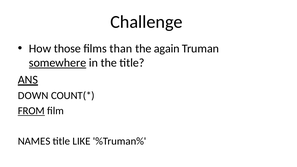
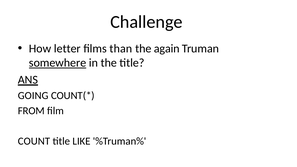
those: those -> letter
DOWN: DOWN -> GOING
FROM underline: present -> none
NAMES: NAMES -> COUNT
